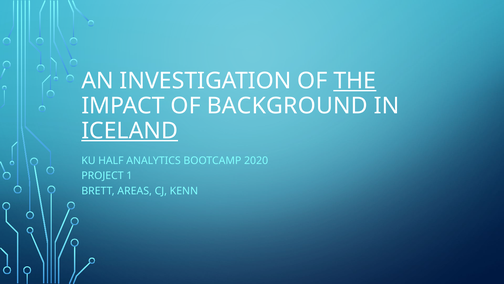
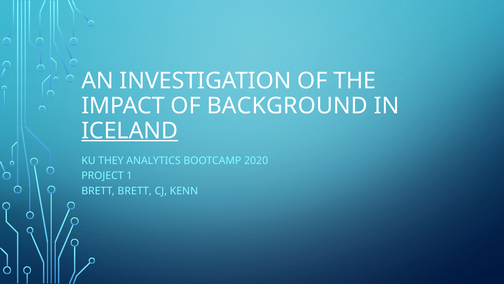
THE underline: present -> none
HALF: HALF -> THEY
BRETT AREAS: AREAS -> BRETT
